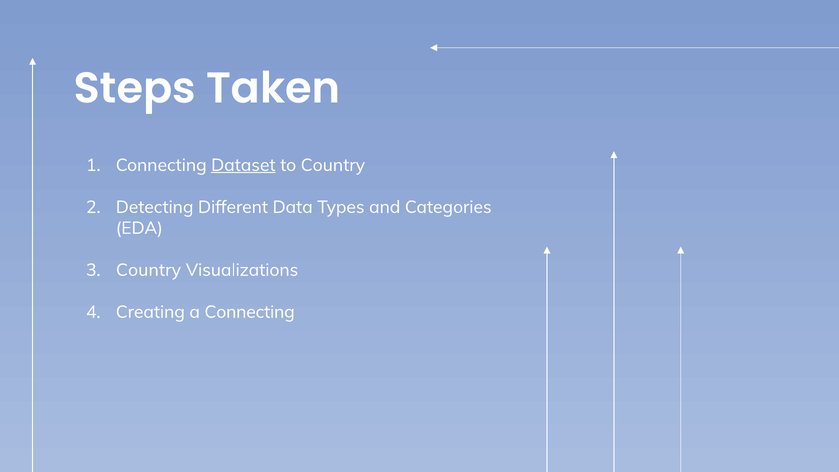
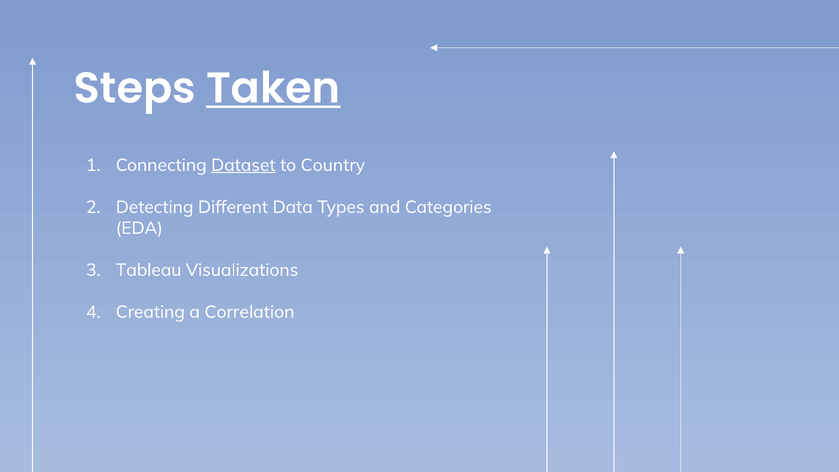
Taken underline: none -> present
Country at (148, 270): Country -> Tableau
a Connecting: Connecting -> Correlation
